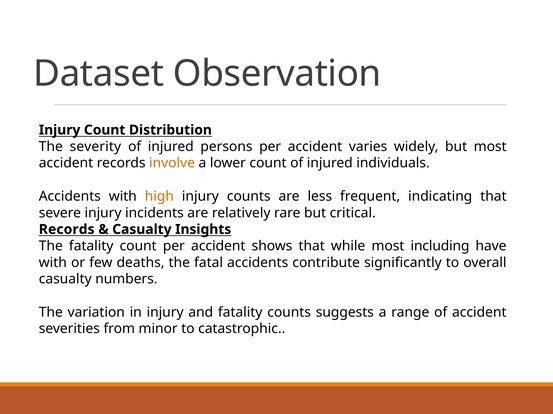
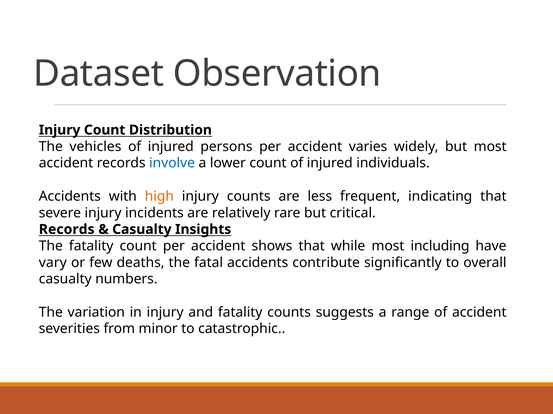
severity: severity -> vehicles
involve colour: orange -> blue
with at (53, 263): with -> vary
